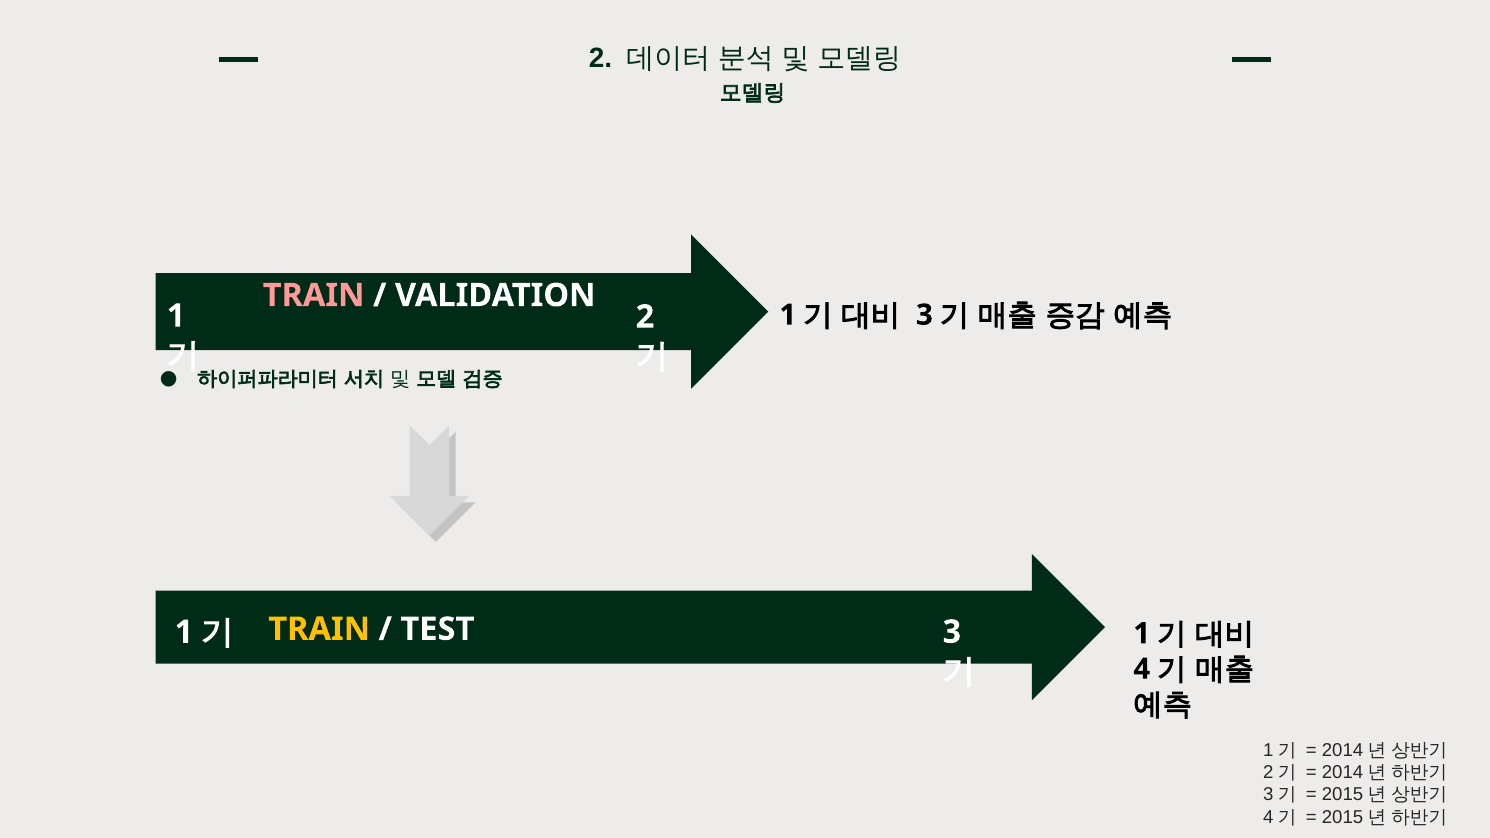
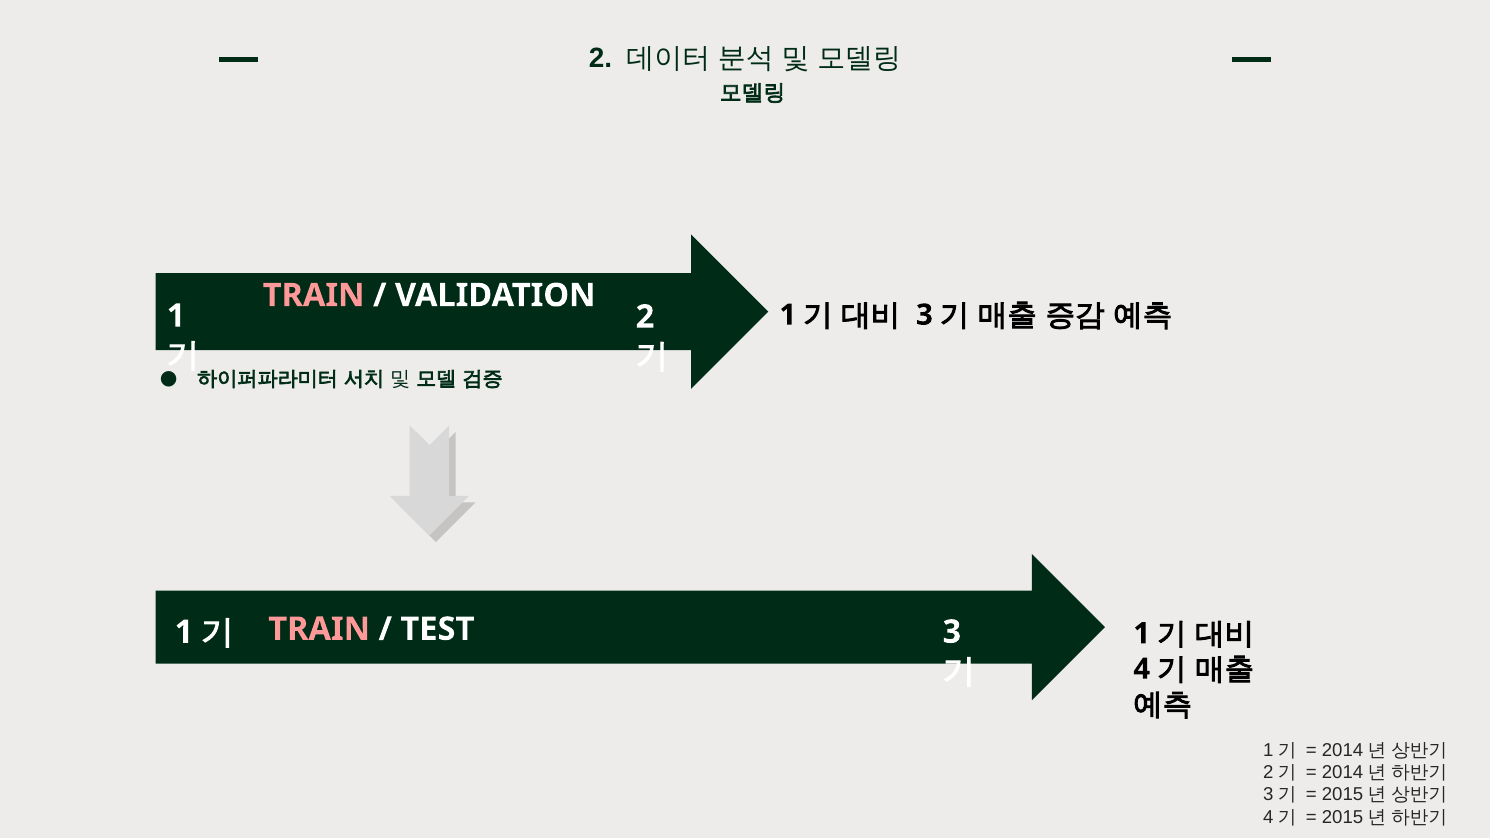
TRAIN at (319, 629) colour: yellow -> pink
